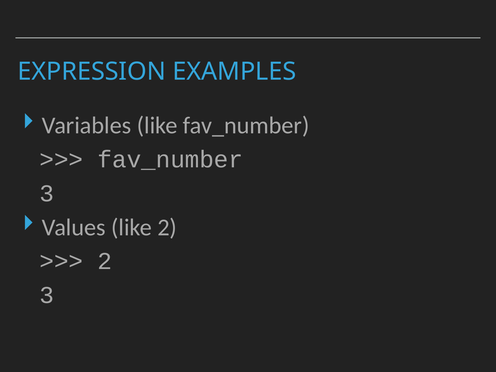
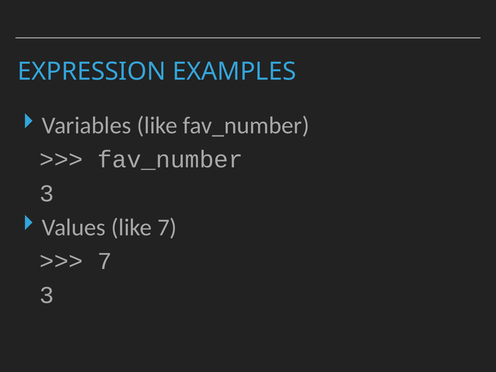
like 2: 2 -> 7
2 at (105, 261): 2 -> 7
